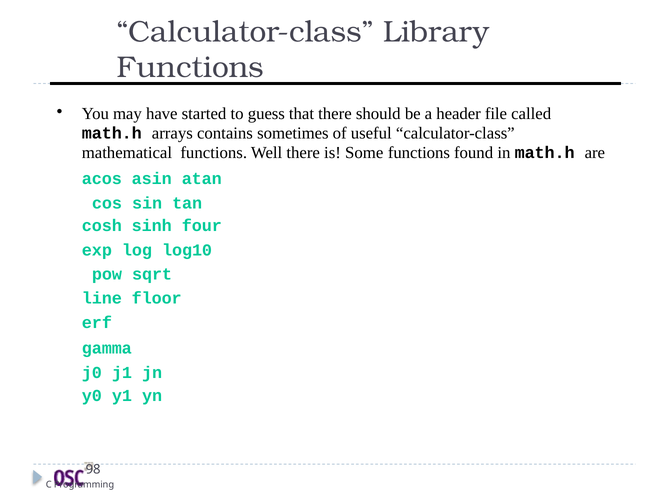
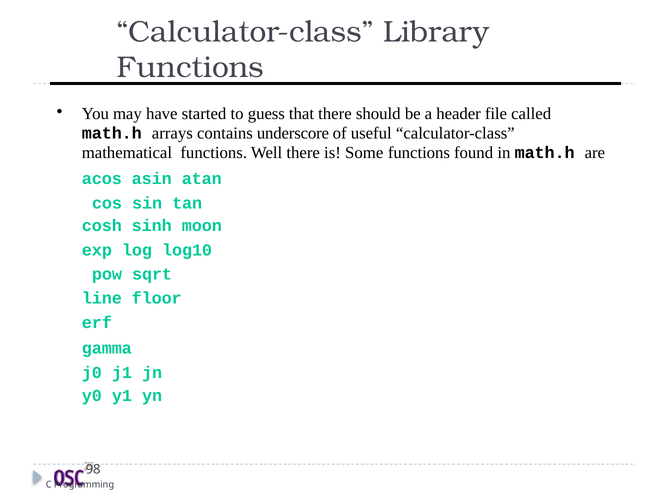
sometimes: sometimes -> underscore
four: four -> moon
